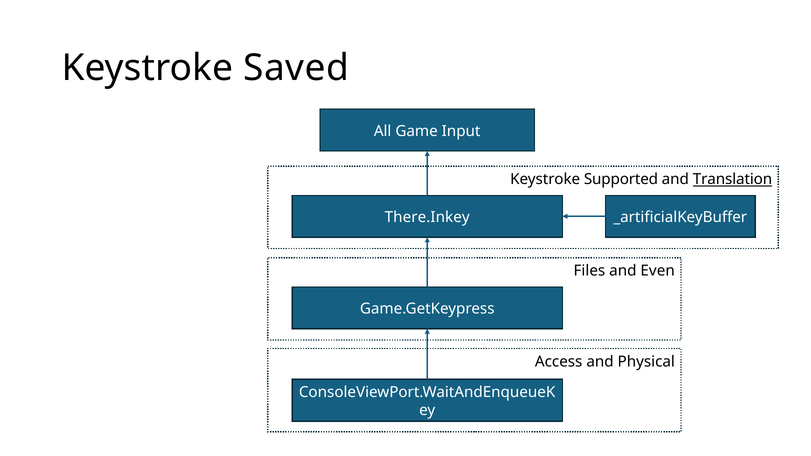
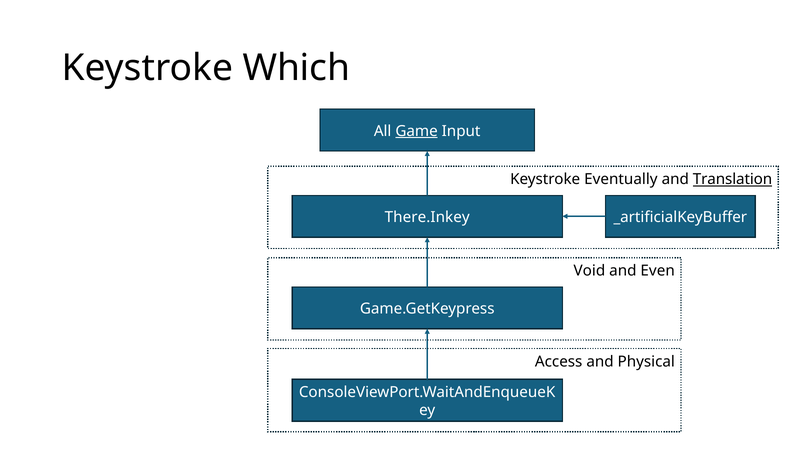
Saved: Saved -> Which
Game underline: none -> present
Supported: Supported -> Eventually
Files: Files -> Void
